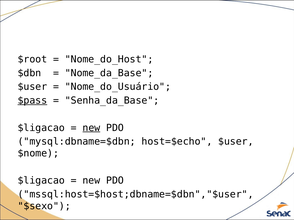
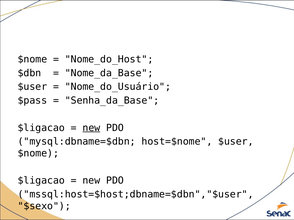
$root at (32, 59): $root -> $nome
$pass underline: present -> none
host=$echo: host=$echo -> host=$nome
